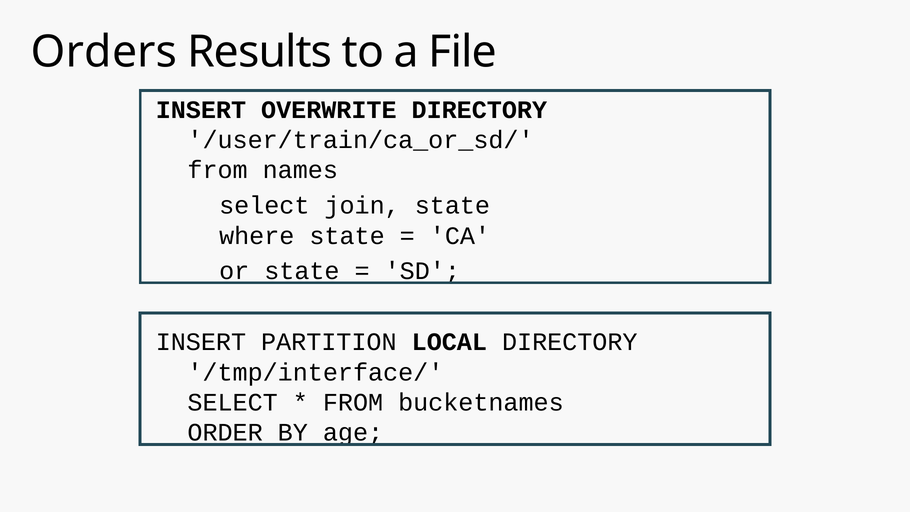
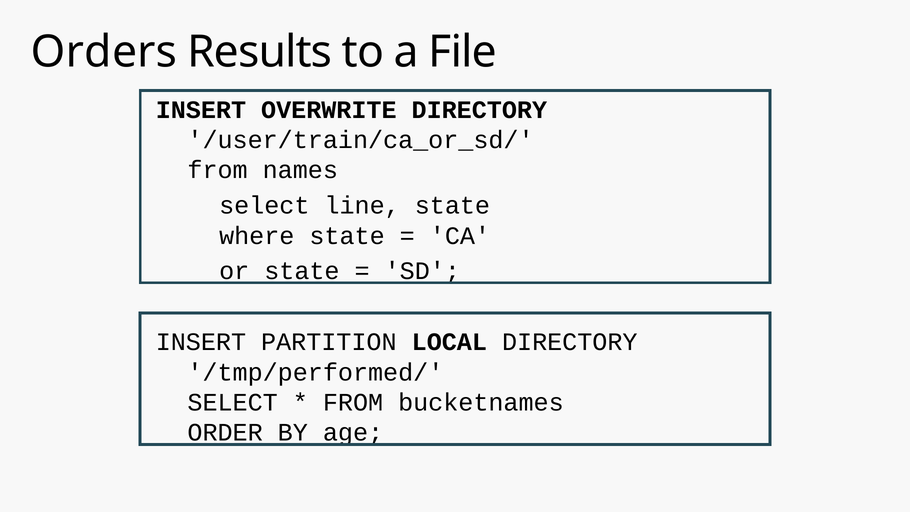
join: join -> line
/tmp/interface/: /tmp/interface/ -> /tmp/performed/
